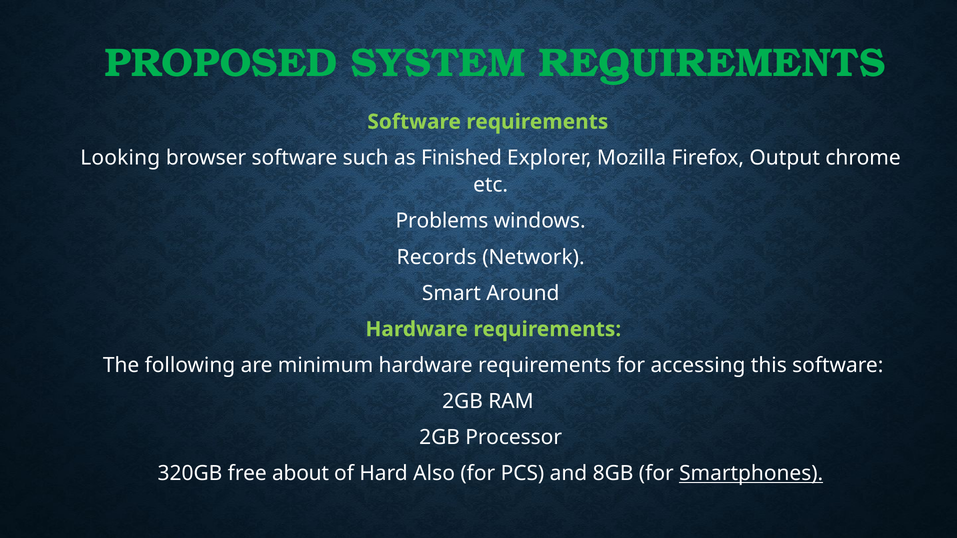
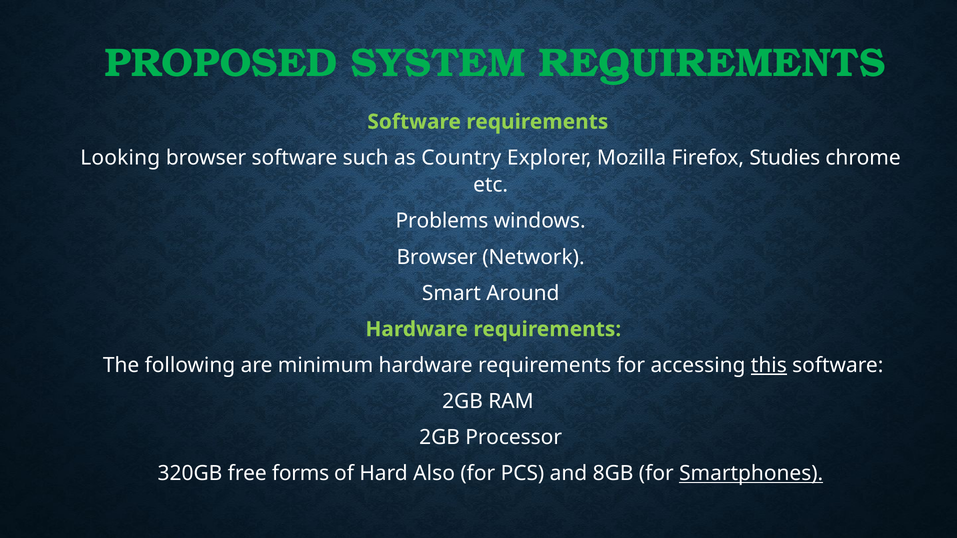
Finished: Finished -> Country
Output: Output -> Studies
Records at (437, 257): Records -> Browser
this underline: none -> present
about: about -> forms
